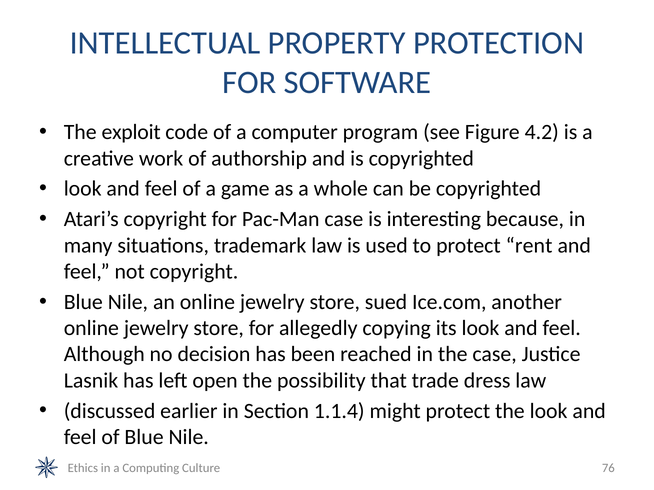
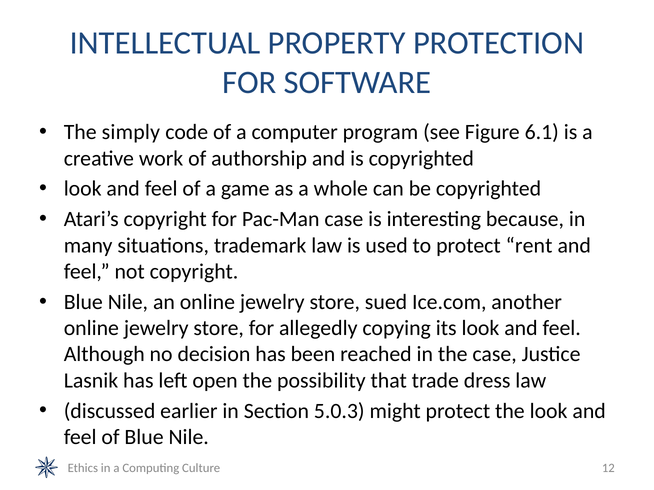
exploit: exploit -> simply
4.2: 4.2 -> 6.1
1.1.4: 1.1.4 -> 5.0.3
76: 76 -> 12
